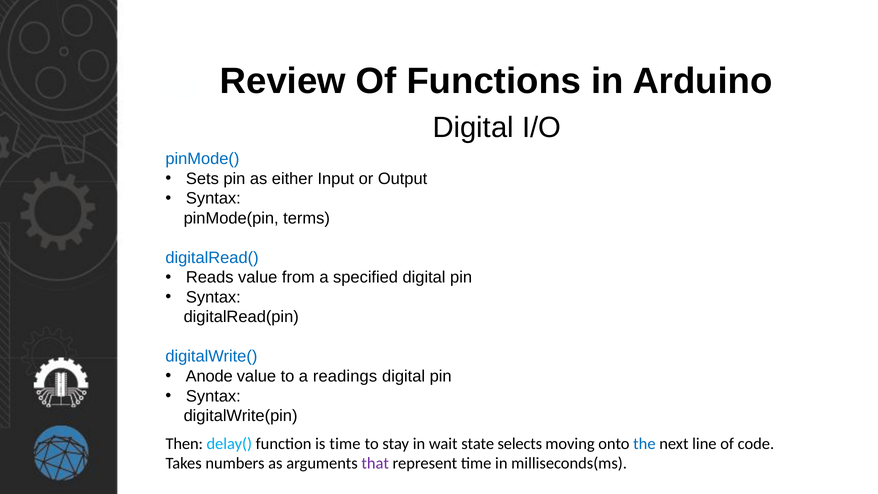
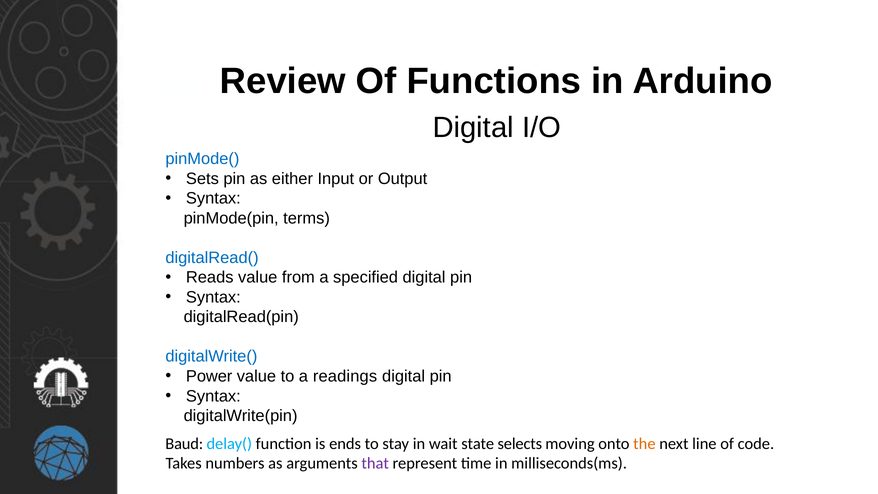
Anode: Anode -> Power
Then: Then -> Baud
is time: time -> ends
the colour: blue -> orange
